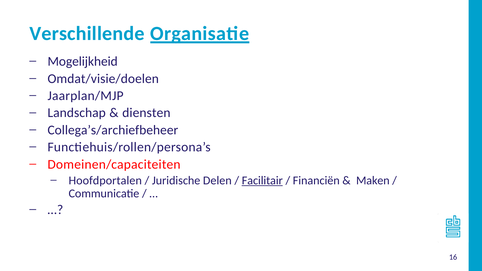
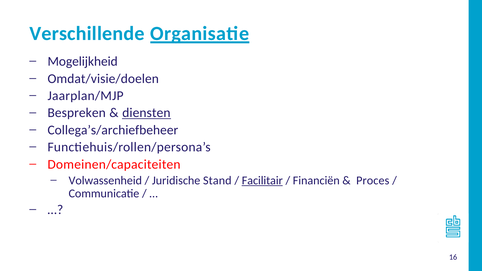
Landschap: Landschap -> Bespreken
diensten underline: none -> present
Hoofdportalen: Hoofdportalen -> Volwassenheid
Delen: Delen -> Stand
Maken: Maken -> Proces
